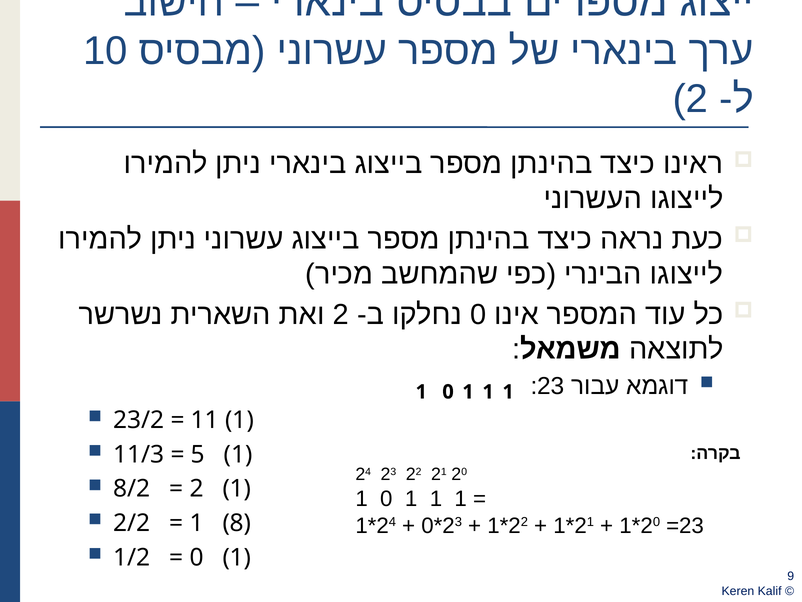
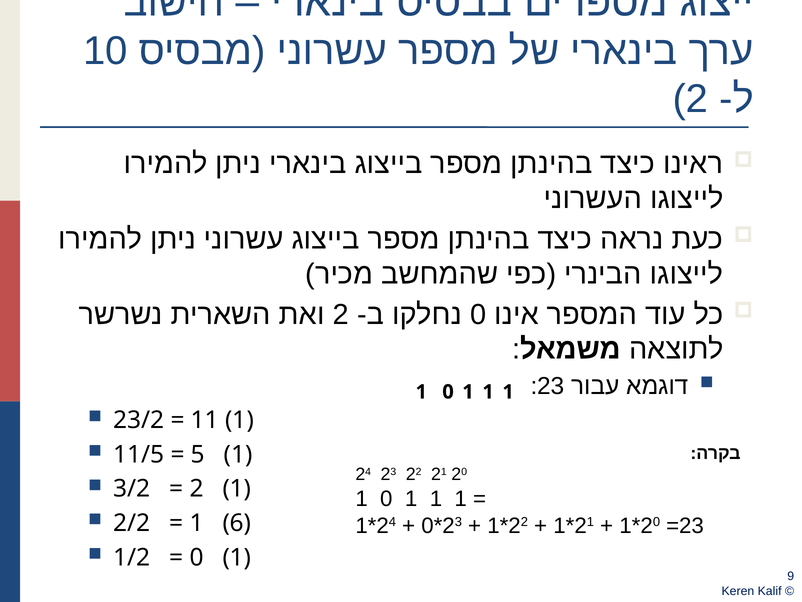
11/3: 11/3 -> 11/5
8/2: 8/2 -> 3/2
8: 8 -> 6
